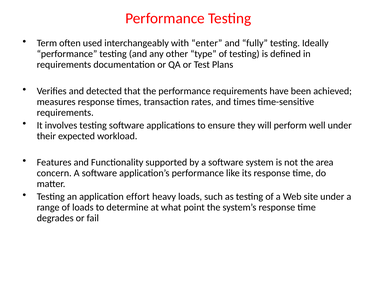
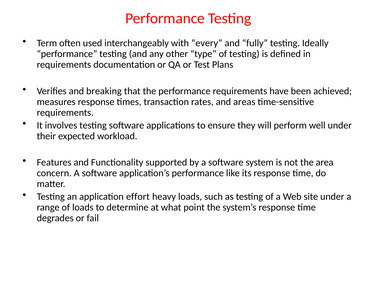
enter: enter -> every
detected: detected -> breaking
and times: times -> areas
